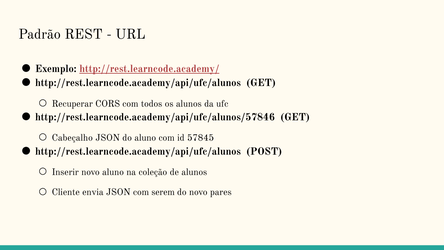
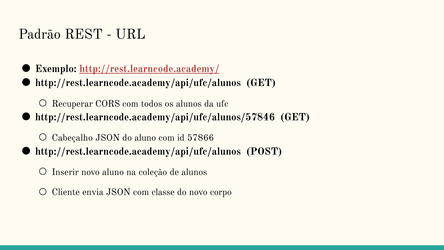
57845: 57845 -> 57866
serem: serem -> classe
pares: pares -> corpo
